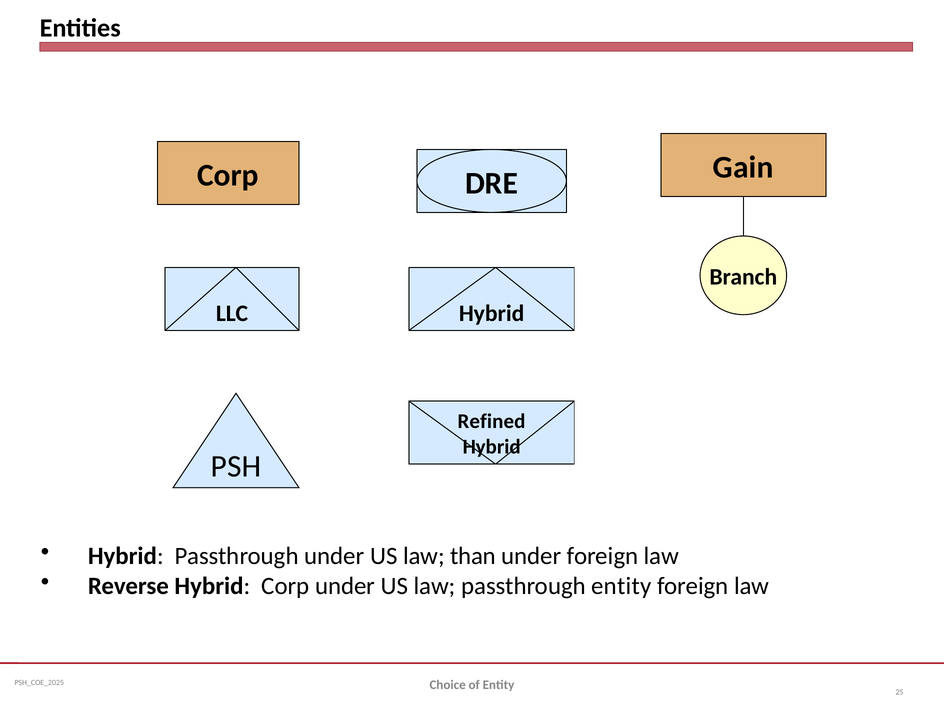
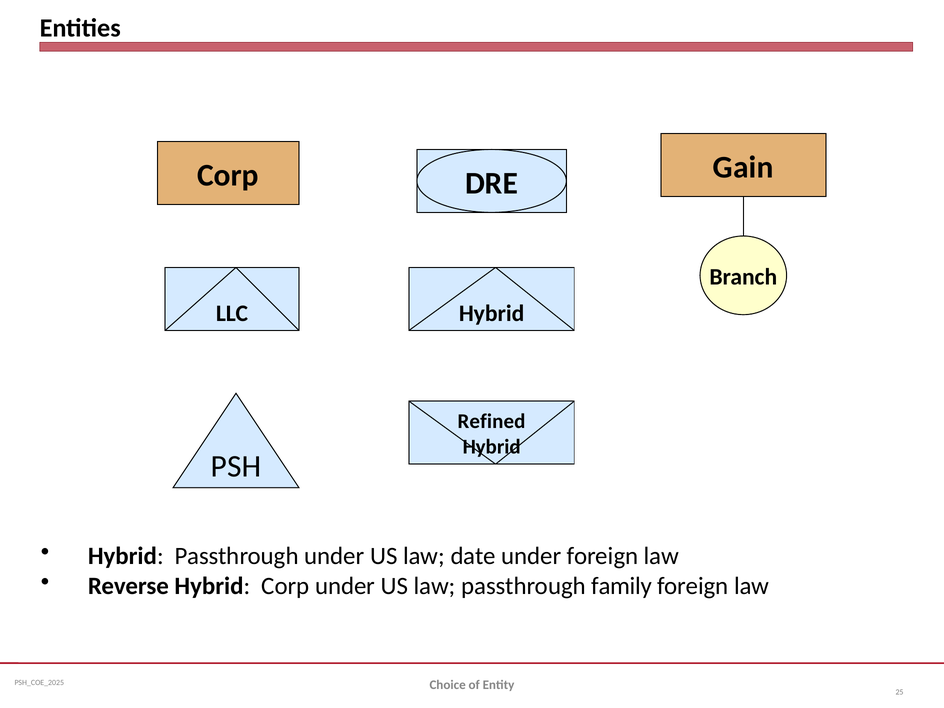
than: than -> date
passthrough entity: entity -> family
